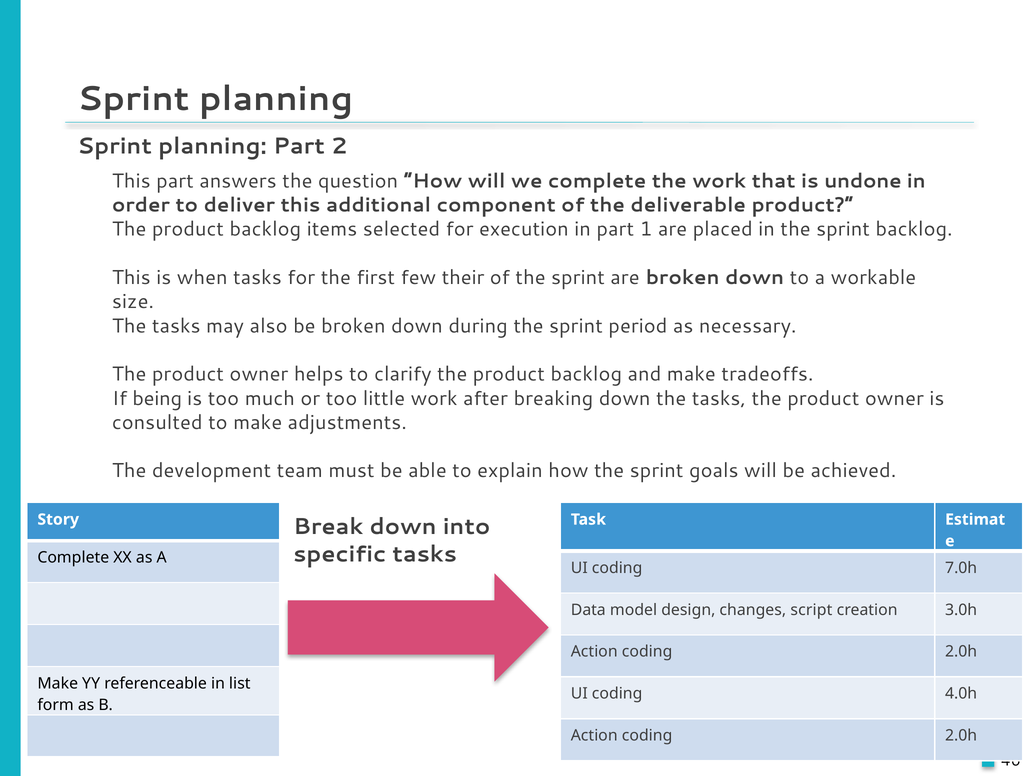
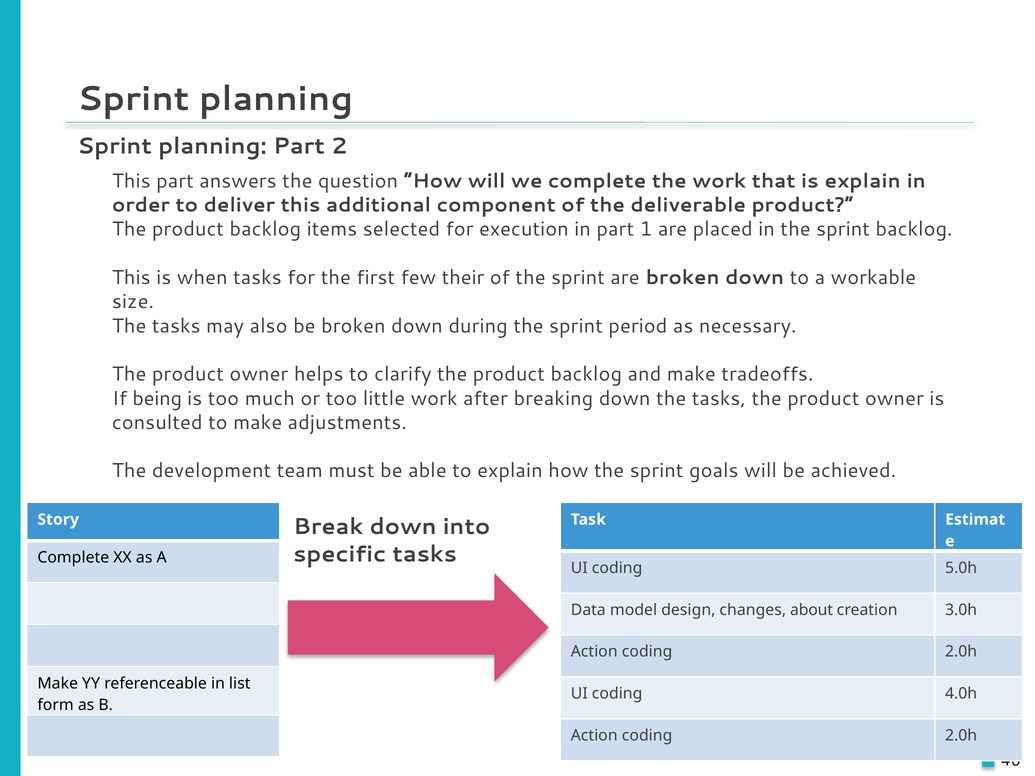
is undone: undone -> explain
7.0h: 7.0h -> 5.0h
script: script -> about
